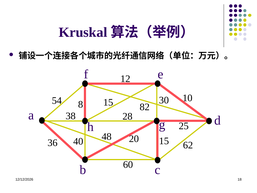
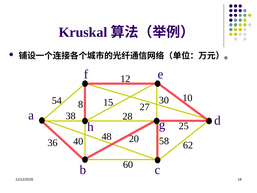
82: 82 -> 27
15 at (164, 141): 15 -> 58
